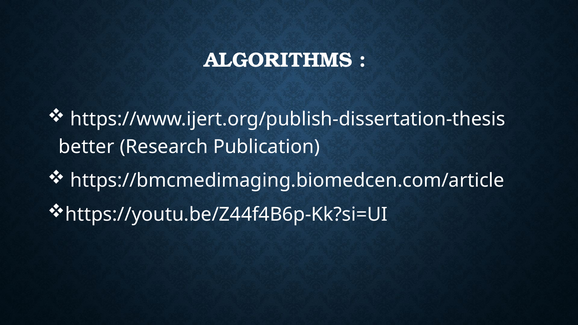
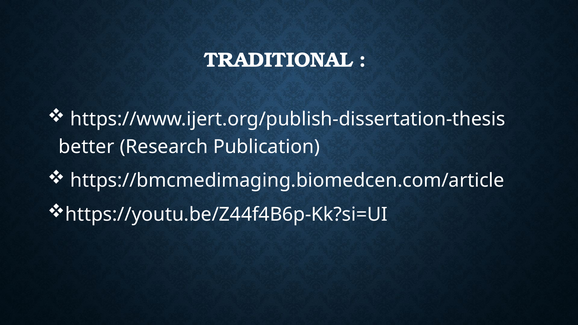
ALGORITHMS: ALGORITHMS -> TRADITIONAL
